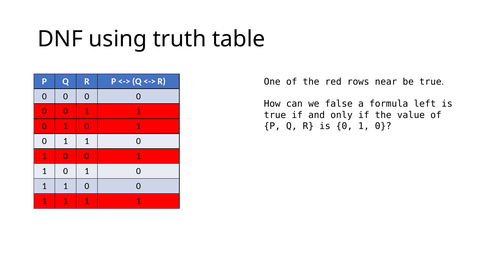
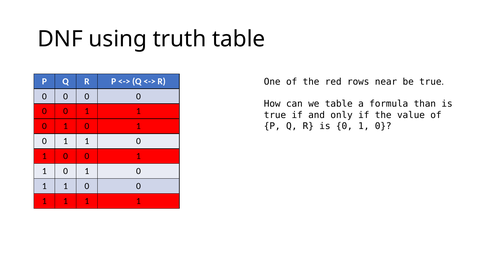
we false: false -> table
left: left -> than
